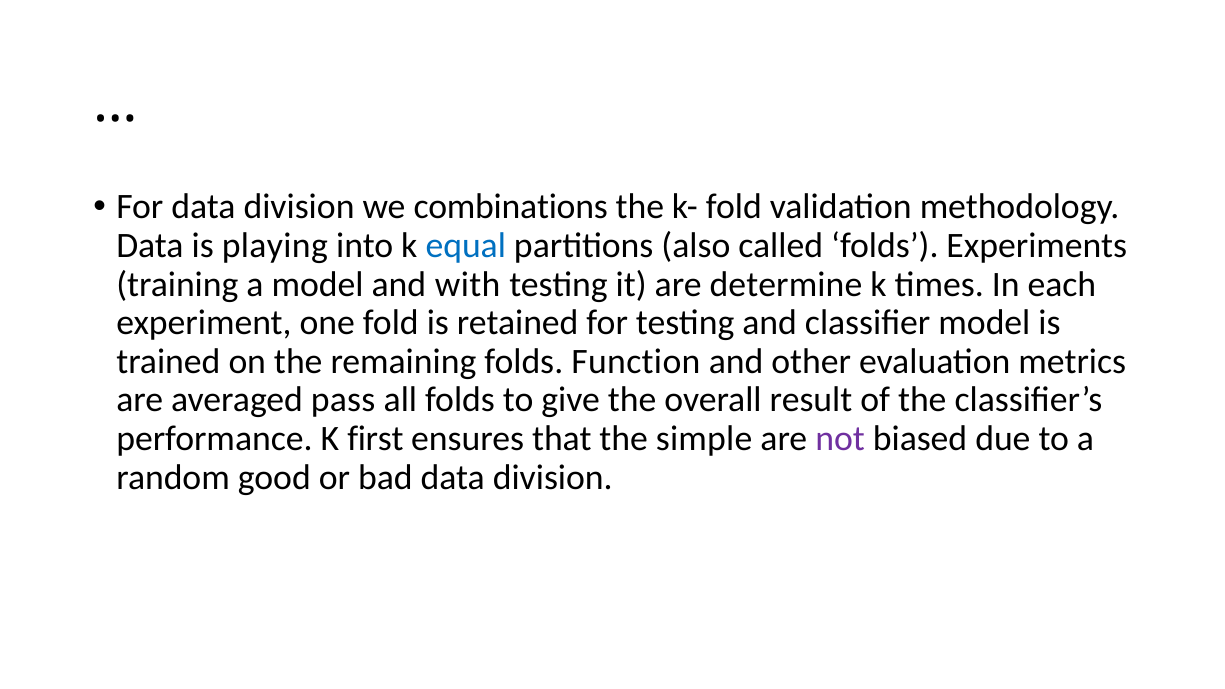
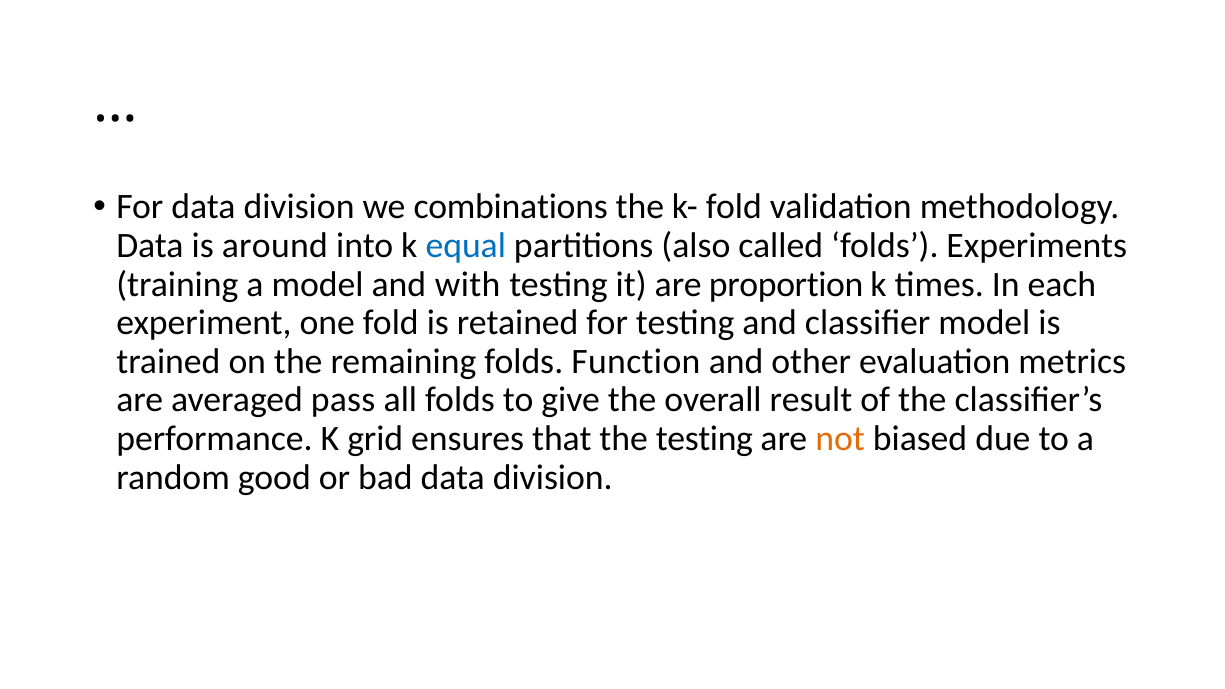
playing: playing -> around
determine: determine -> proportion
first: first -> grid
the simple: simple -> testing
not colour: purple -> orange
